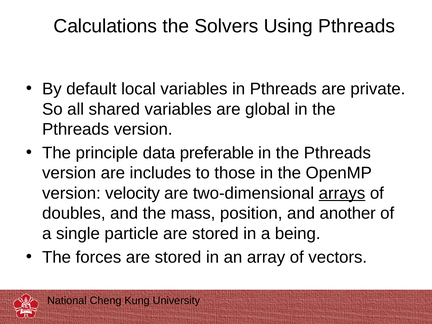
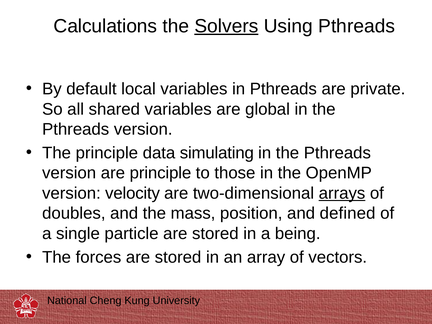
Solvers underline: none -> present
preferable: preferable -> simulating
are includes: includes -> principle
another: another -> defined
